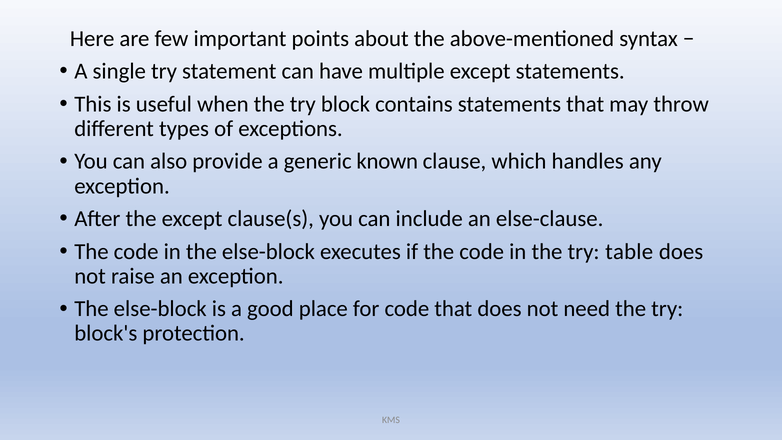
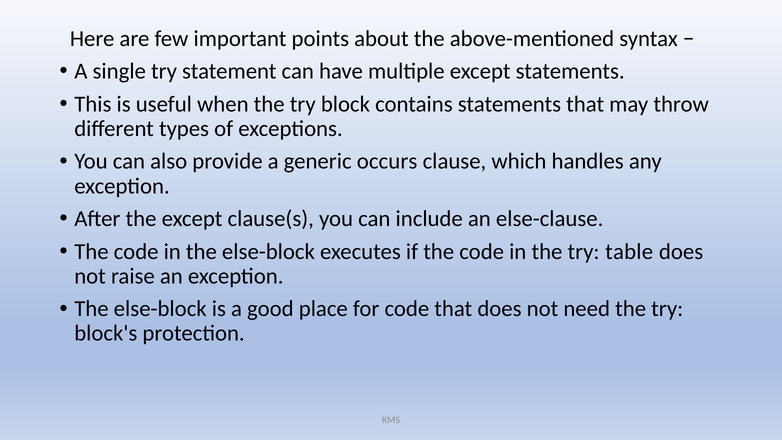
known: known -> occurs
